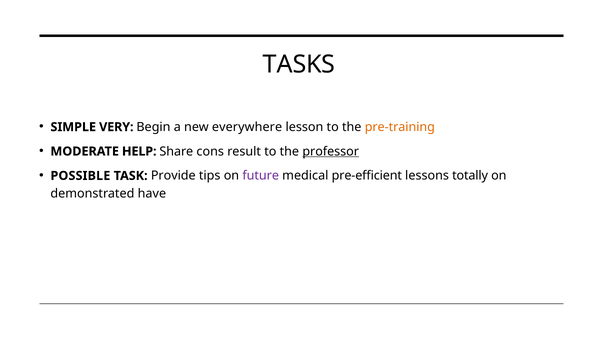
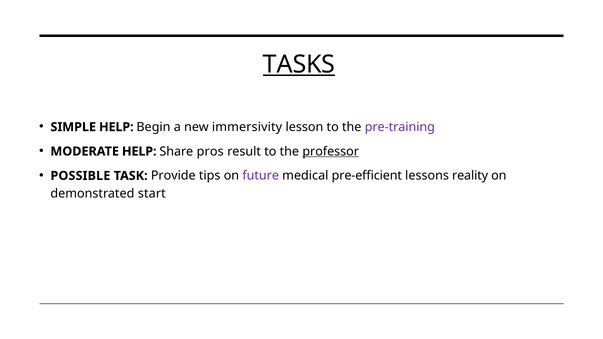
TASKS underline: none -> present
SIMPLE VERY: VERY -> HELP
everywhere: everywhere -> immersivity
pre-training colour: orange -> purple
cons: cons -> pros
totally: totally -> reality
have: have -> start
